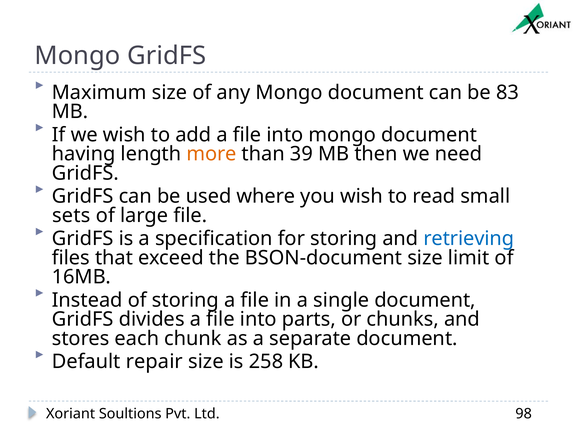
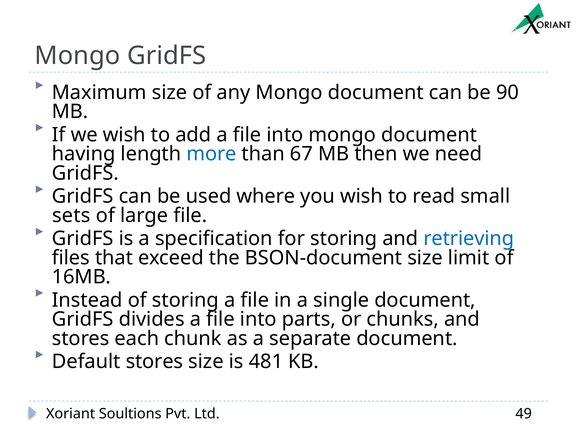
83: 83 -> 90
more colour: orange -> blue
39: 39 -> 67
Default repair: repair -> stores
258: 258 -> 481
98: 98 -> 49
